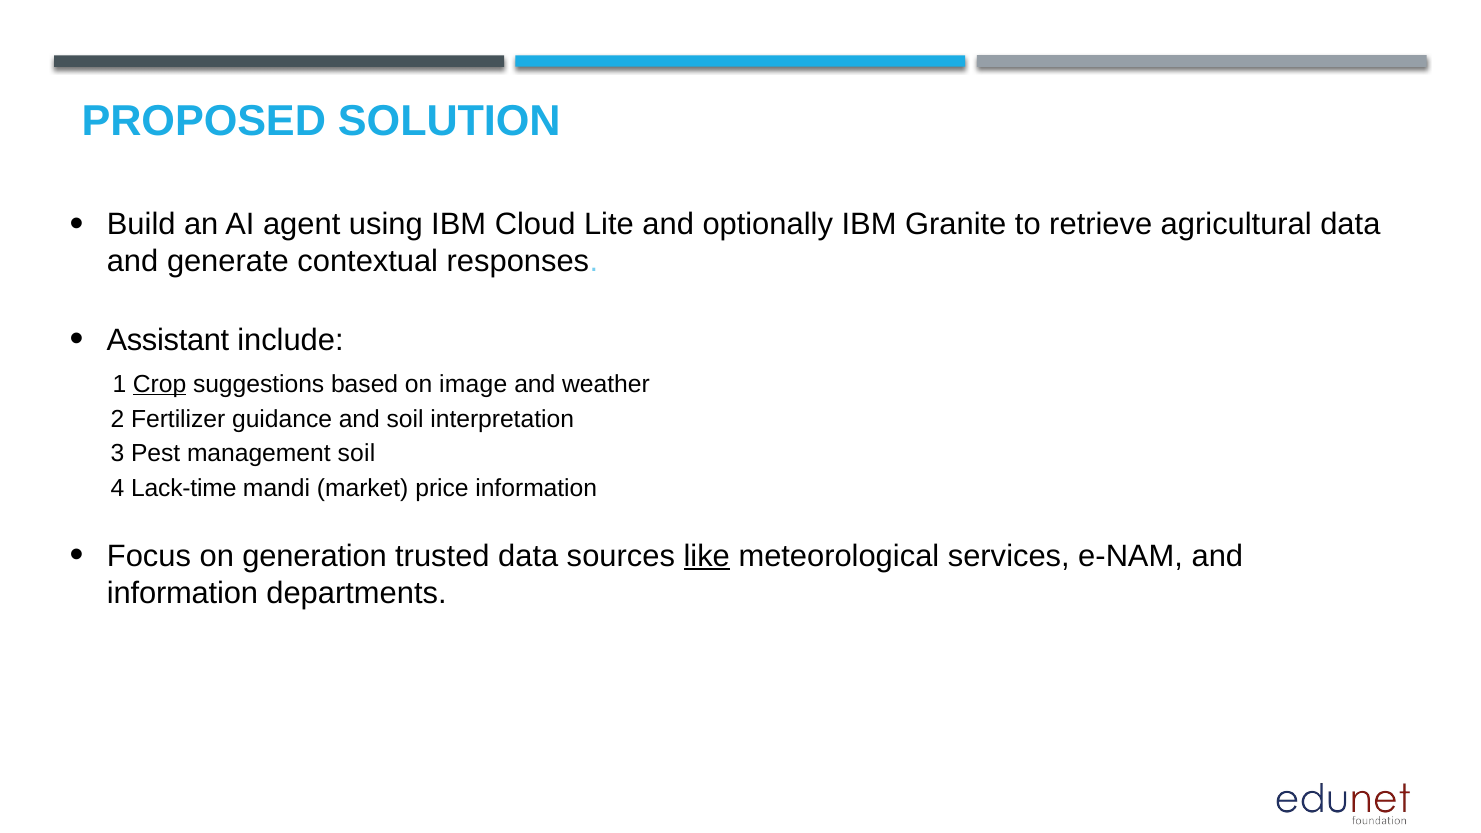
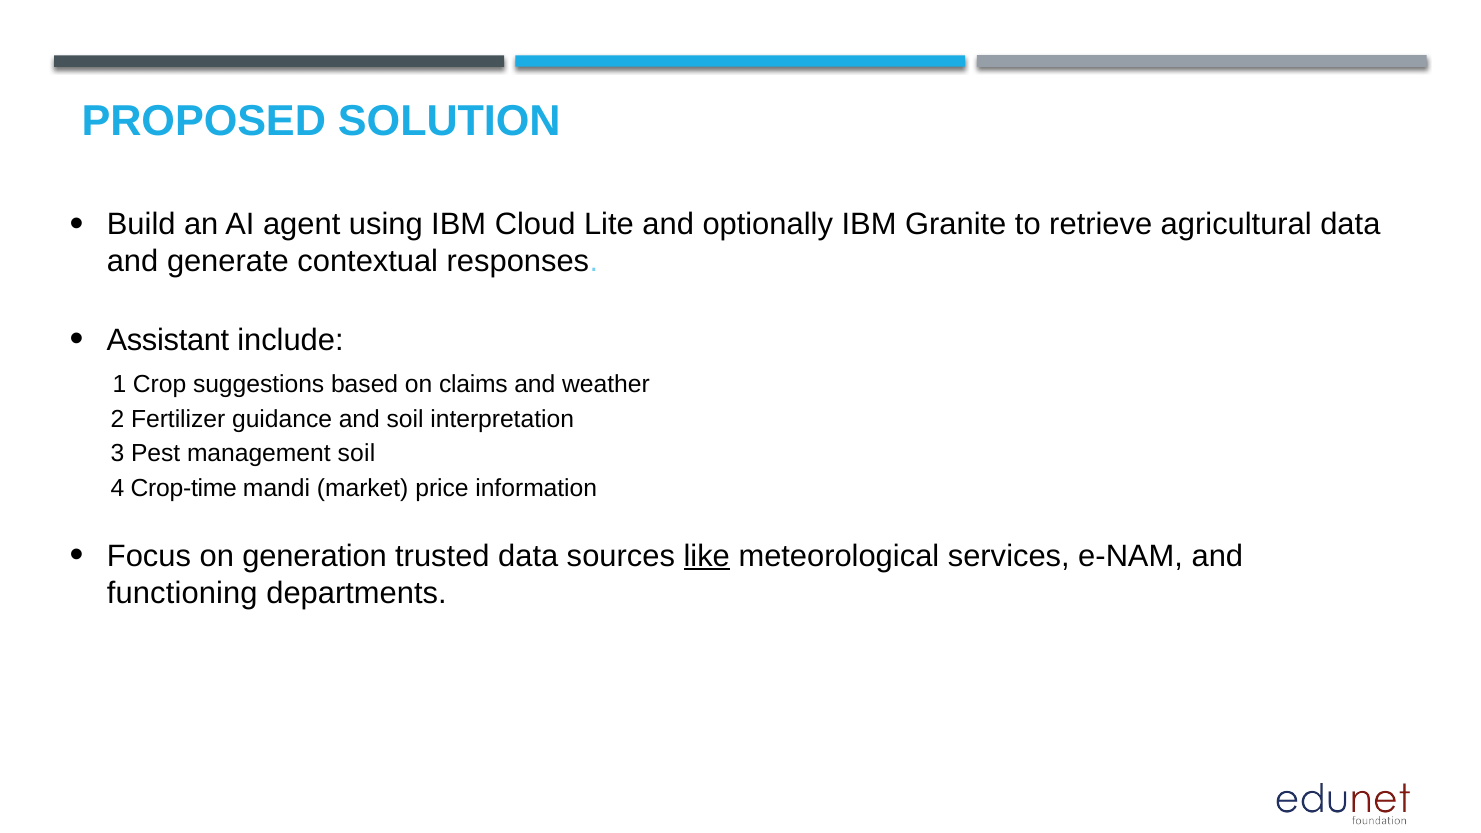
Crop underline: present -> none
image: image -> claims
Lack-time: Lack-time -> Crop-time
information at (182, 593): information -> functioning
